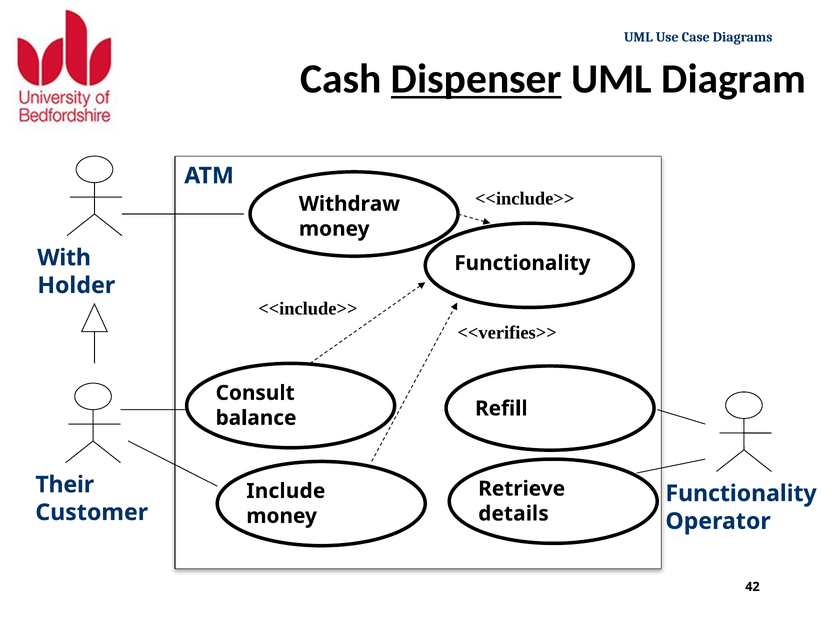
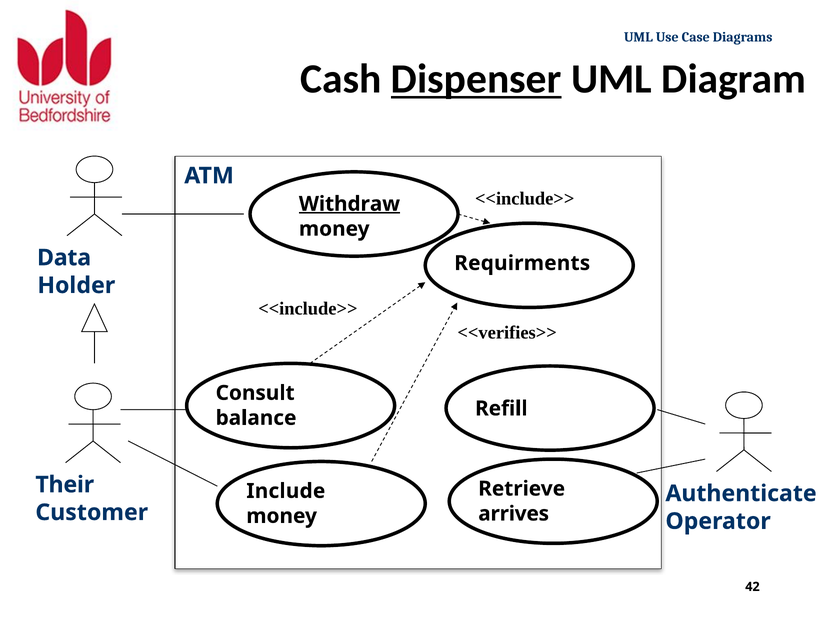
Withdraw underline: none -> present
With: With -> Data
Functionality at (522, 263): Functionality -> Requirments
Functionality at (741, 494): Functionality -> Authenticate
details: details -> arrives
